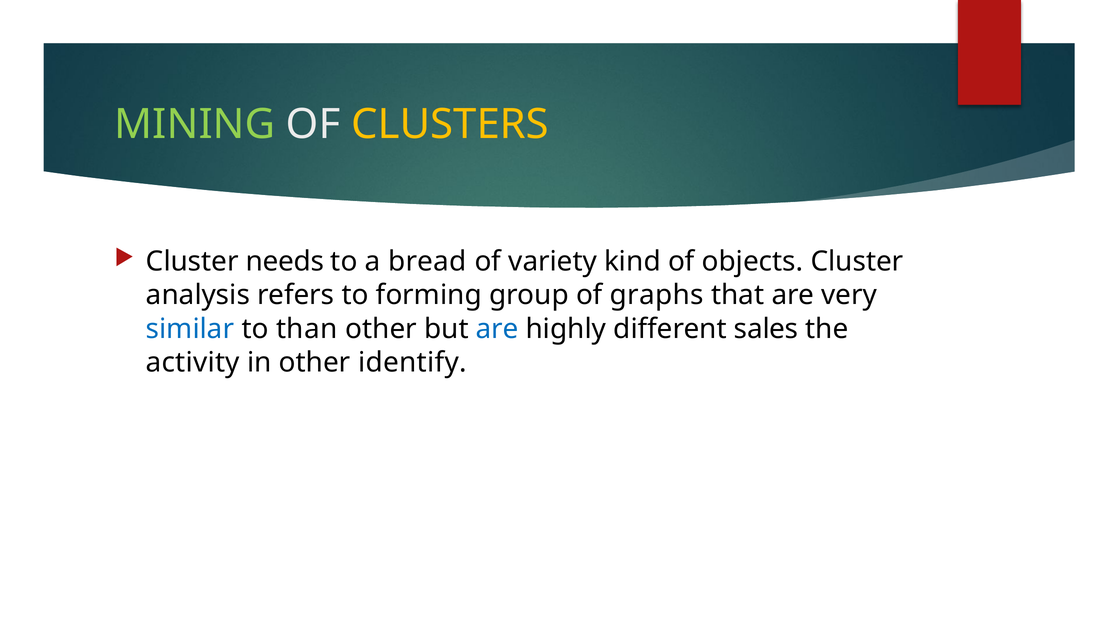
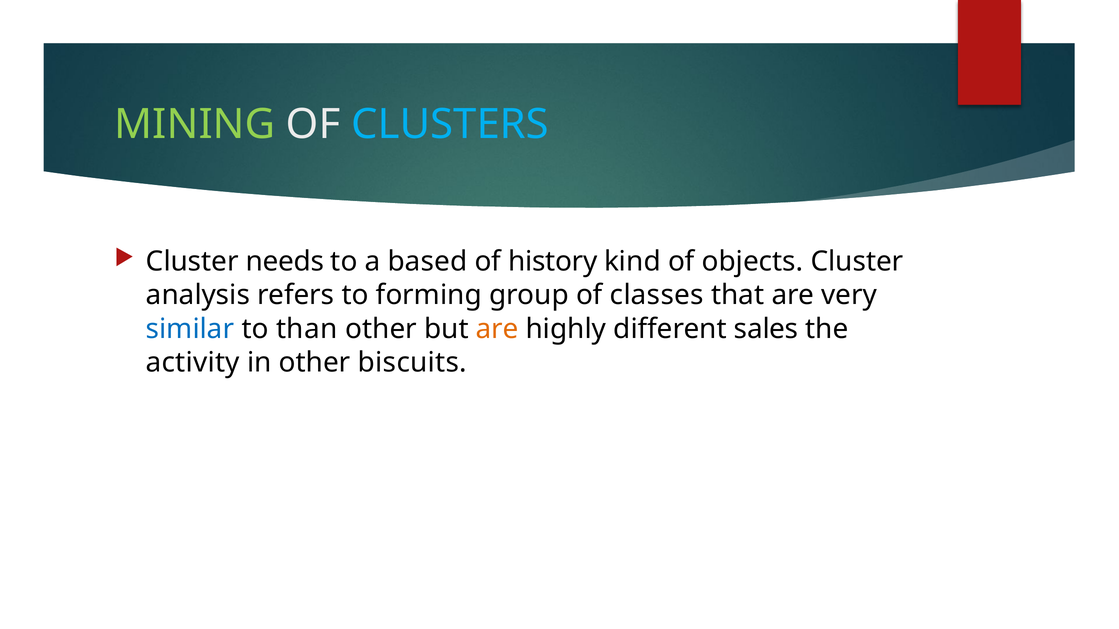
CLUSTERS colour: yellow -> light blue
bread: bread -> based
variety: variety -> history
graphs: graphs -> classes
are at (497, 329) colour: blue -> orange
identify: identify -> biscuits
